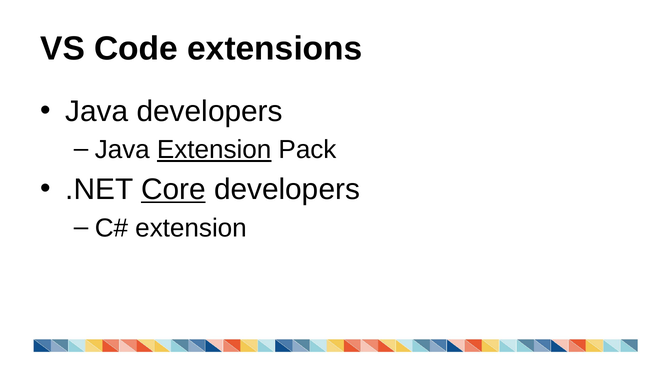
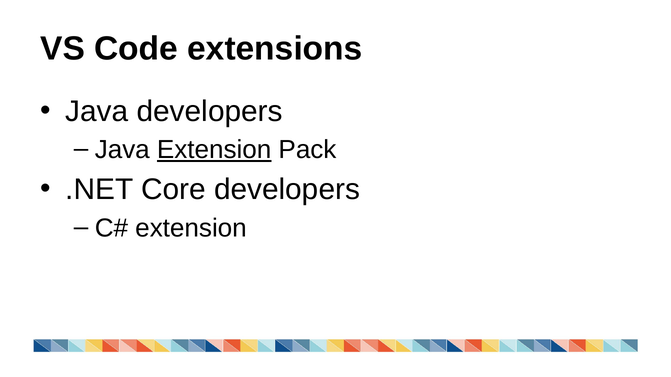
Core underline: present -> none
